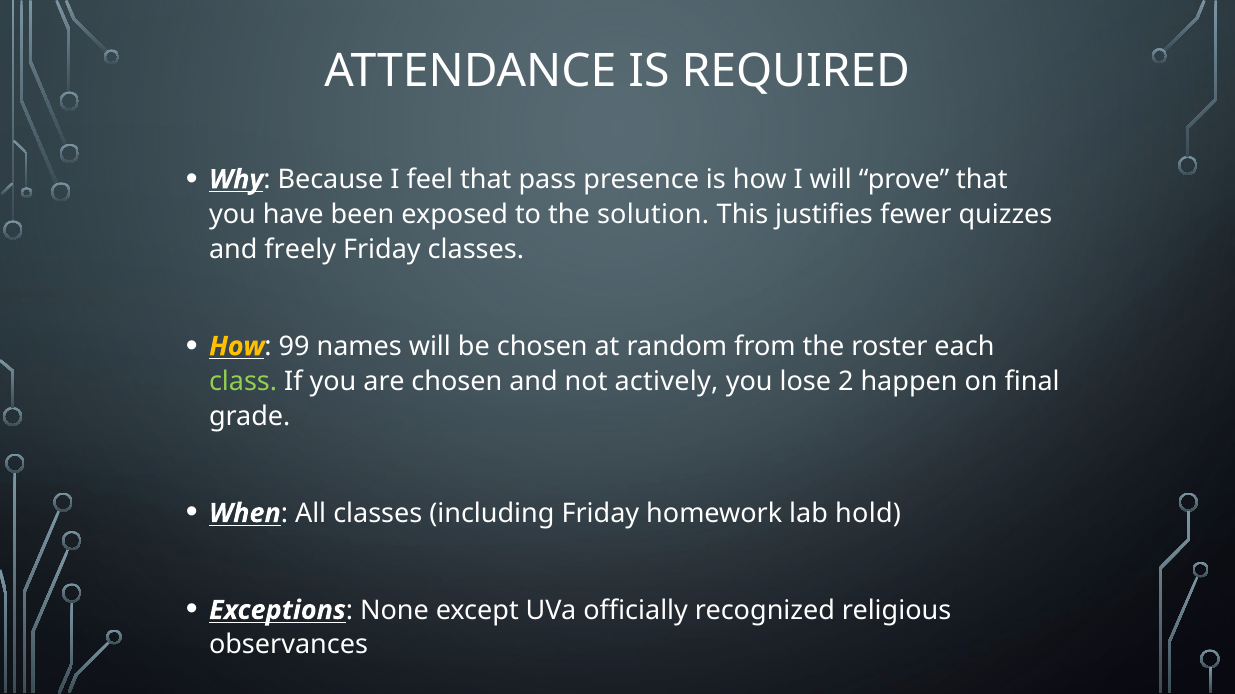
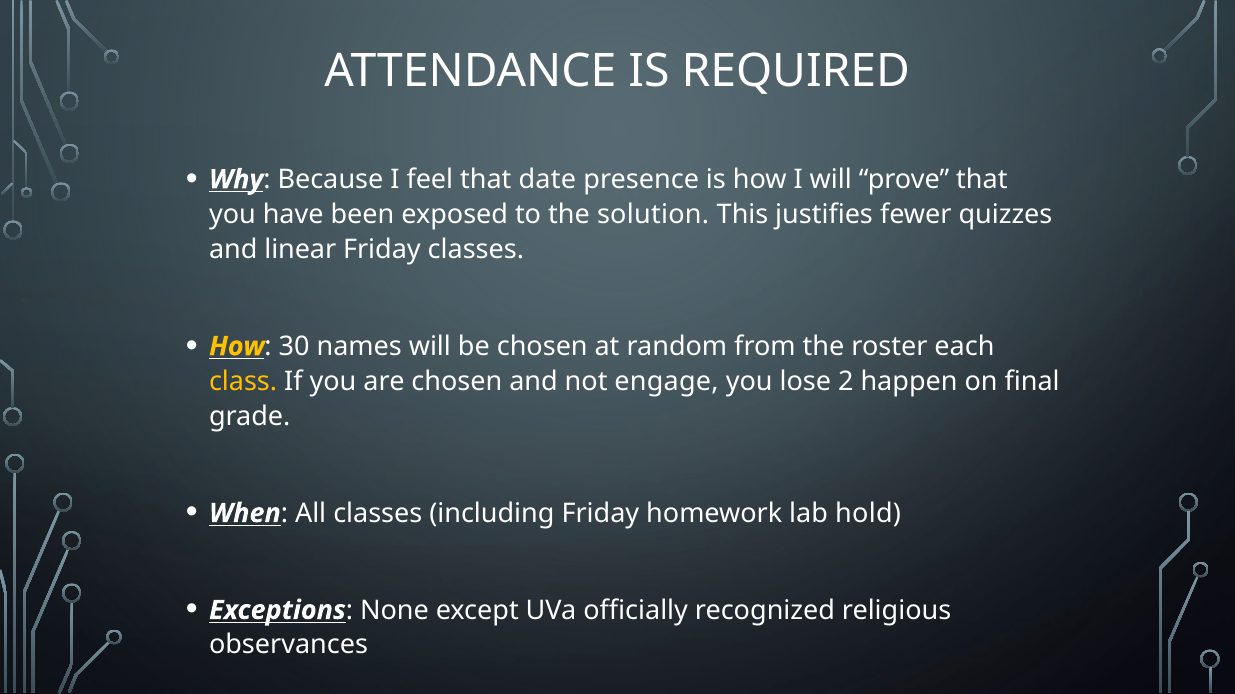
pass: pass -> date
freely: freely -> linear
99: 99 -> 30
class colour: light green -> yellow
actively: actively -> engage
